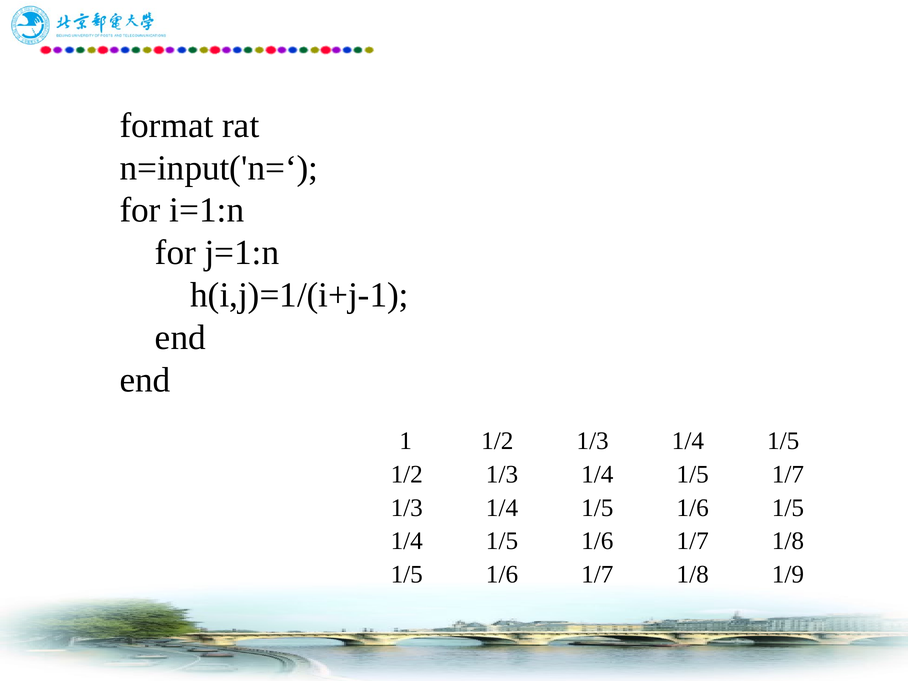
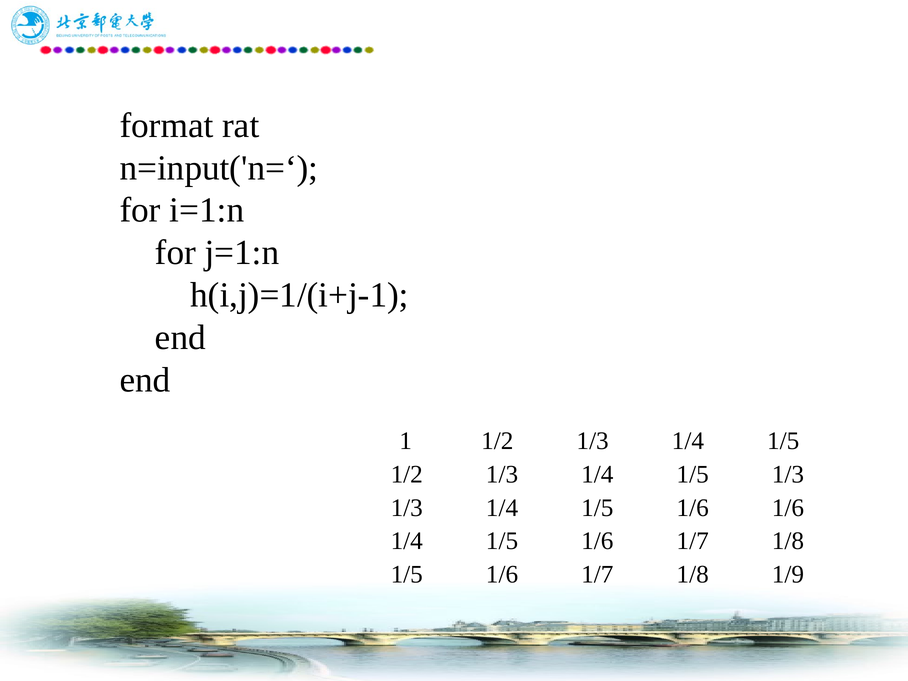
1/5 1/7: 1/7 -> 1/3
1/6 1/5: 1/5 -> 1/6
